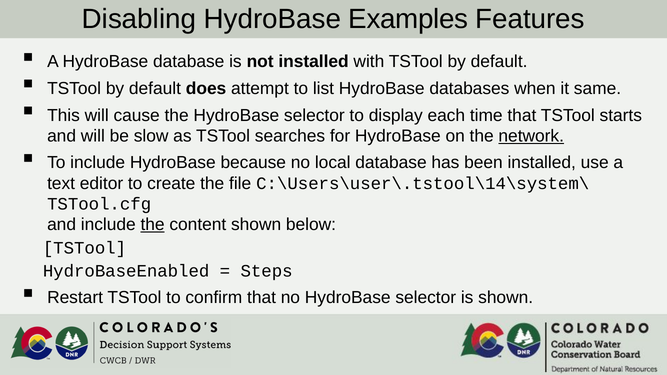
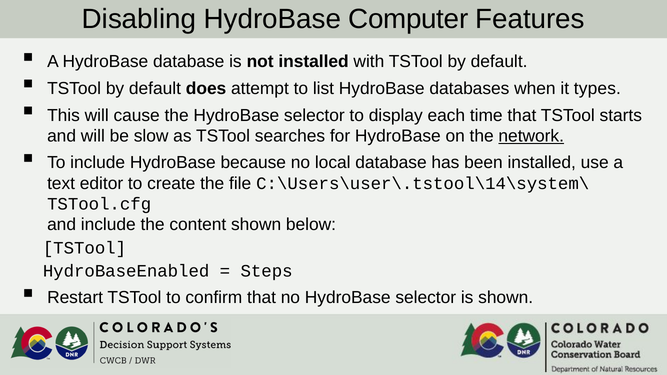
Examples: Examples -> Computer
same: same -> types
the at (153, 225) underline: present -> none
